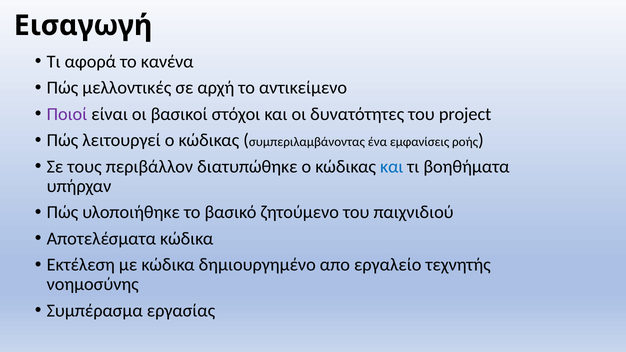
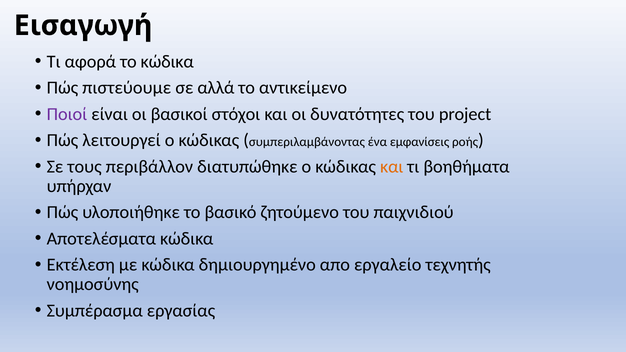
το κανένα: κανένα -> κώδικα
μελλοντικές: μελλοντικές -> πιστεύουμε
αρχή: αρχή -> αλλά
και at (392, 167) colour: blue -> orange
